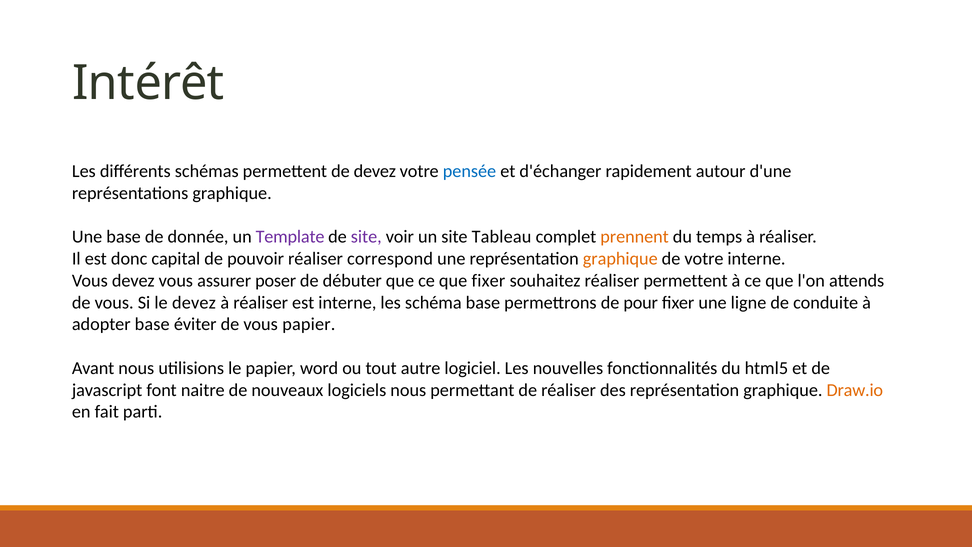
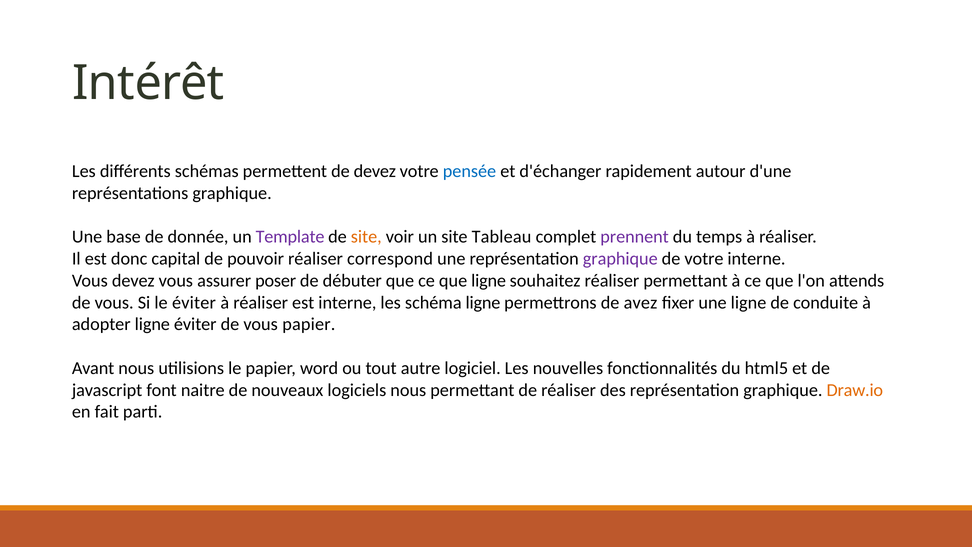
site at (366, 237) colour: purple -> orange
prennent colour: orange -> purple
graphique at (620, 259) colour: orange -> purple
que fixer: fixer -> ligne
réaliser permettent: permettent -> permettant
le devez: devez -> éviter
schéma base: base -> ligne
pour: pour -> avez
adopter base: base -> ligne
